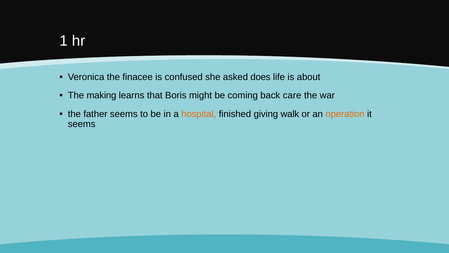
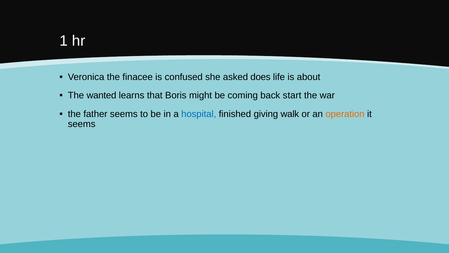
making: making -> wanted
care: care -> start
hospital colour: orange -> blue
